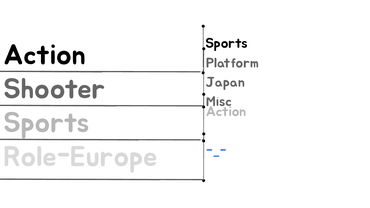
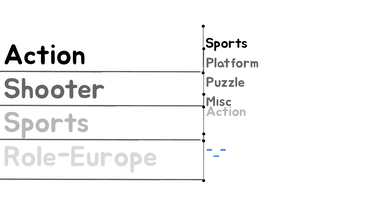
Japan: Japan -> Puzzle
